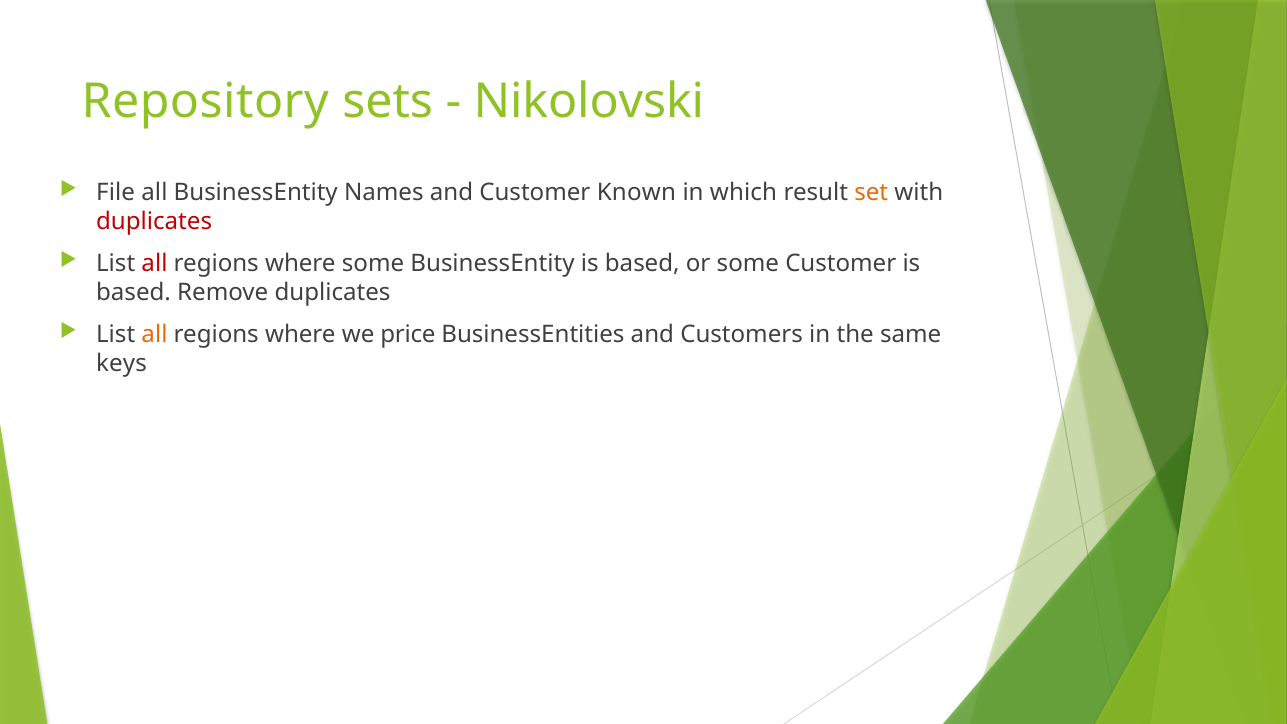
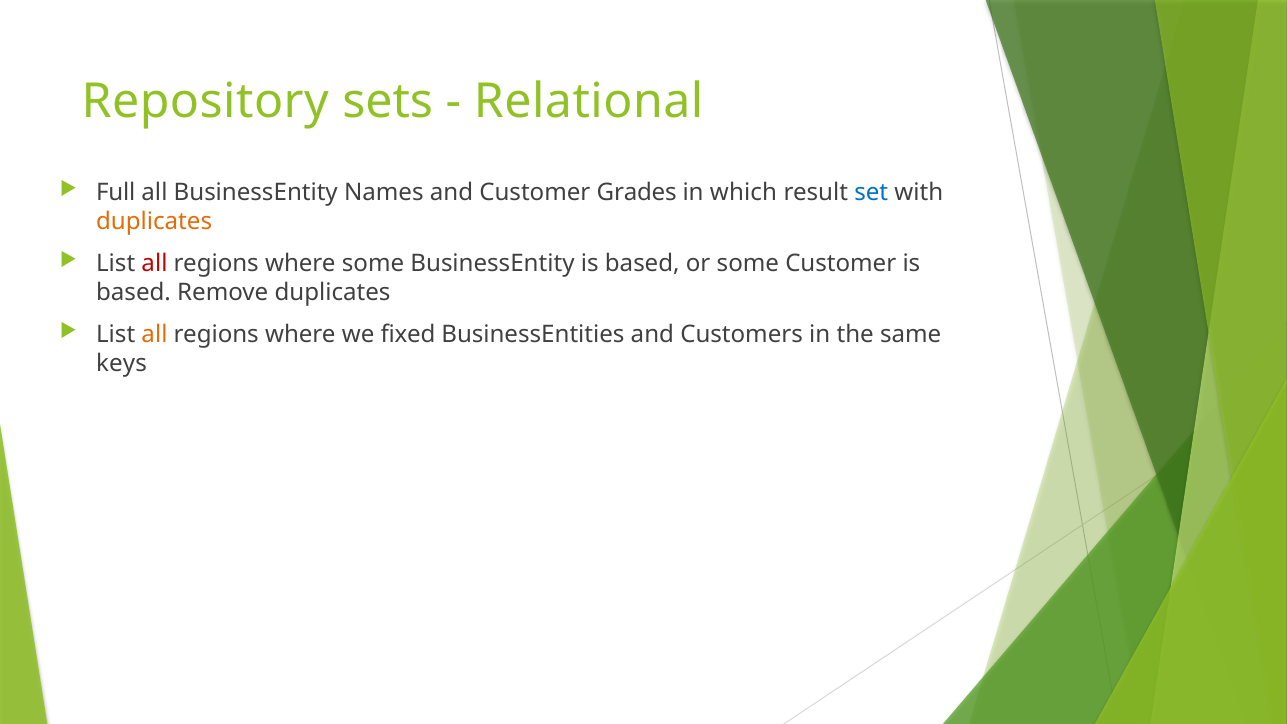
Nikolovski: Nikolovski -> Relational
File: File -> Full
Known: Known -> Grades
set colour: orange -> blue
duplicates at (154, 221) colour: red -> orange
price: price -> fixed
